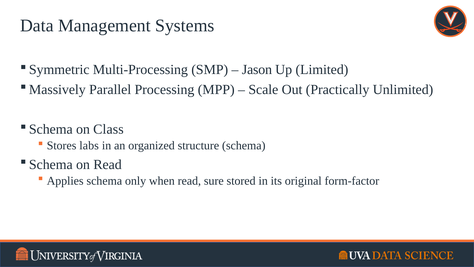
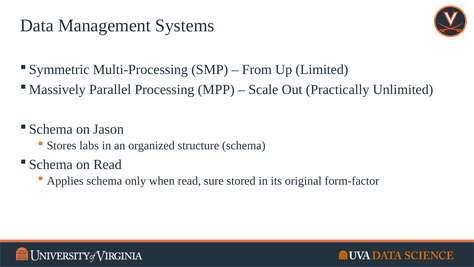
Jason: Jason -> From
Class: Class -> Jason
